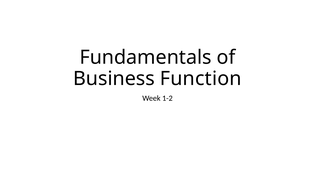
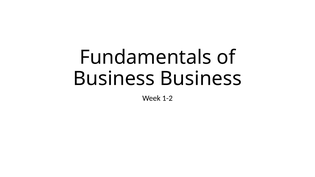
Business Function: Function -> Business
